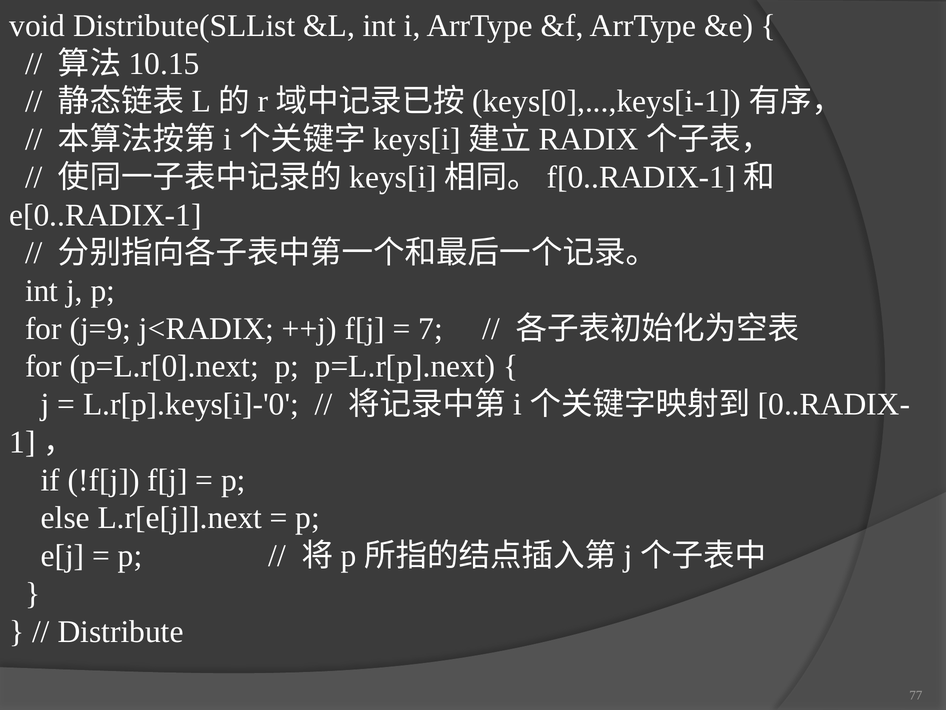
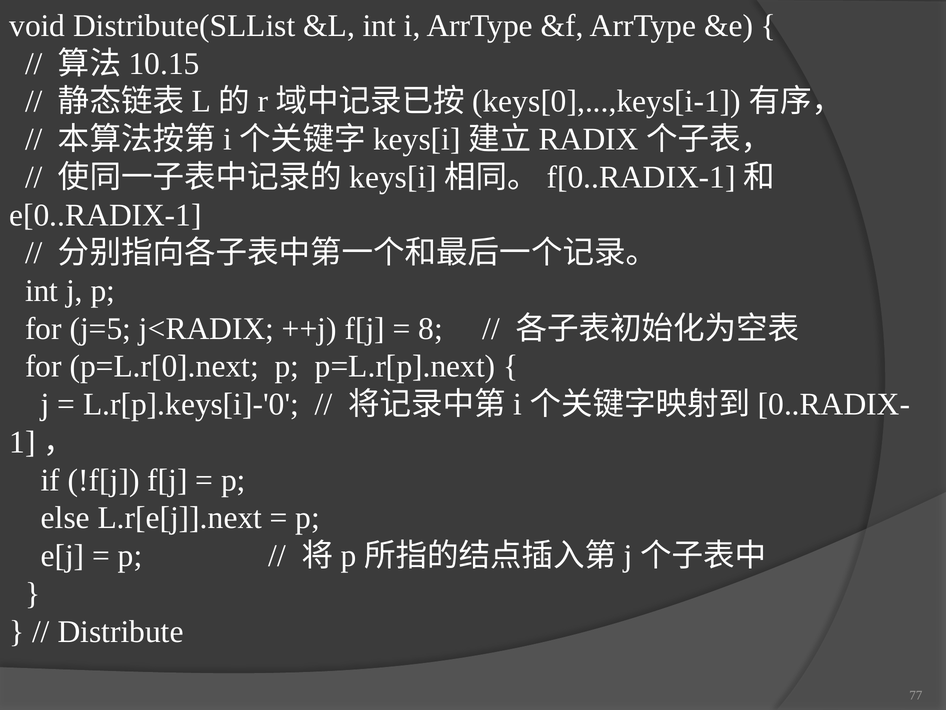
j=9: j=9 -> j=5
7: 7 -> 8
